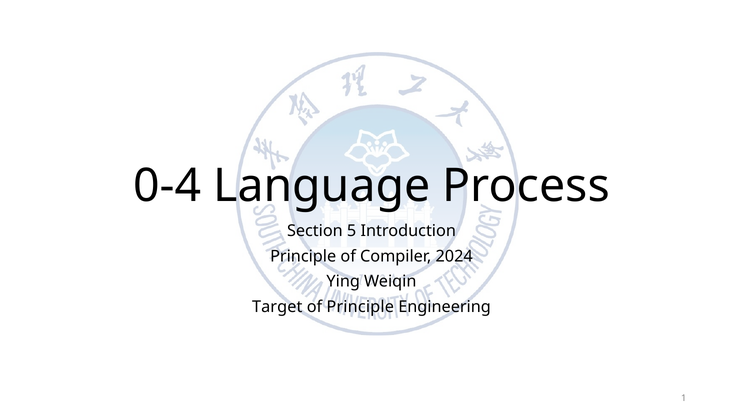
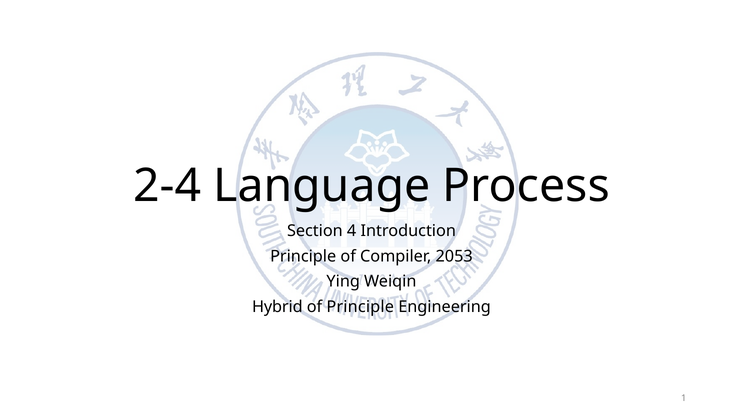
0-4: 0-4 -> 2-4
5: 5 -> 4
2024: 2024 -> 2053
Target: Target -> Hybrid
